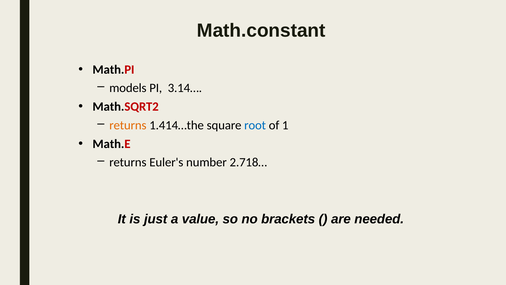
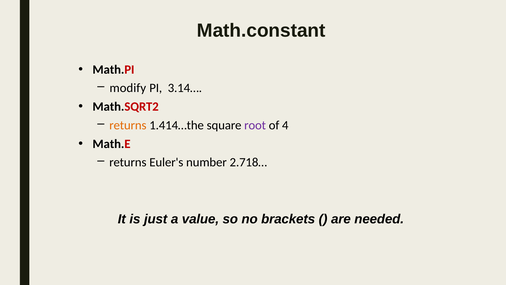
models: models -> modify
root colour: blue -> purple
1: 1 -> 4
